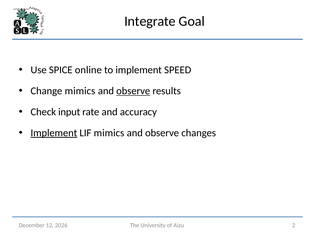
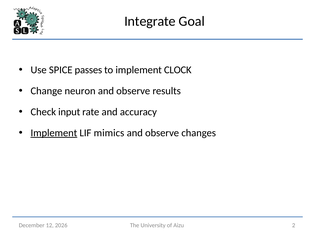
online: online -> passes
SPEED: SPEED -> CLOCK
Change mimics: mimics -> neuron
observe at (133, 91) underline: present -> none
